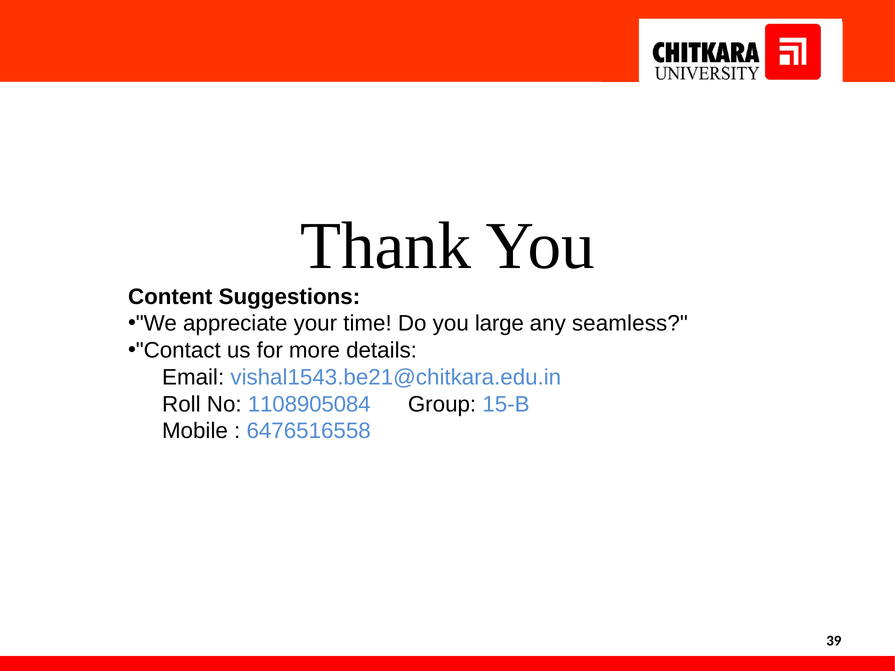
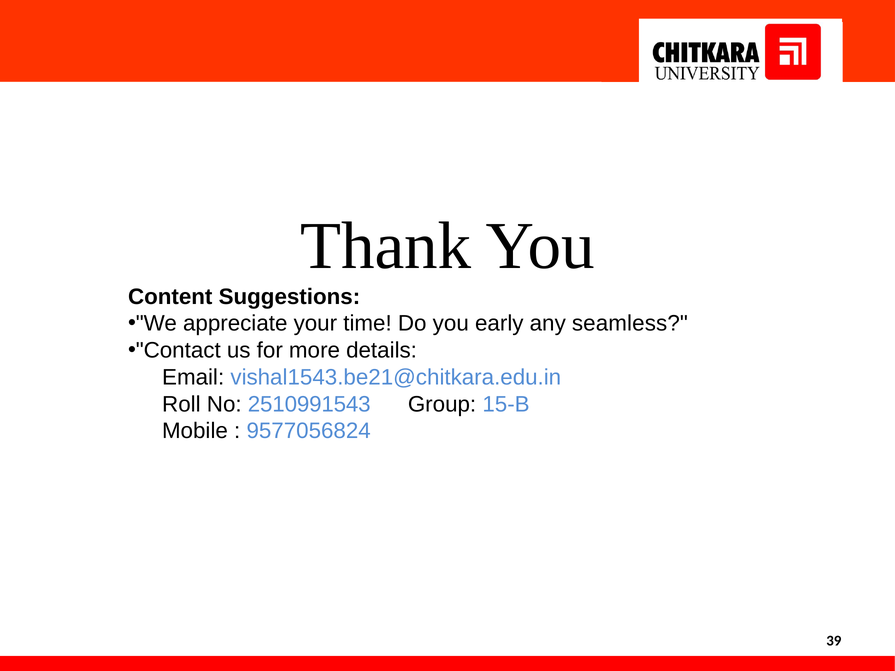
large: large -> early
1108905084: 1108905084 -> 2510991543
6476516558: 6476516558 -> 9577056824
